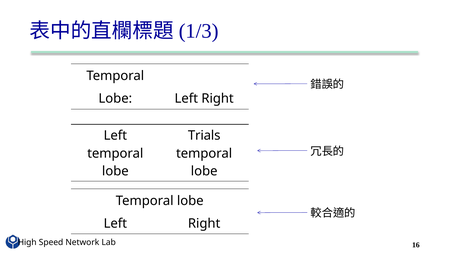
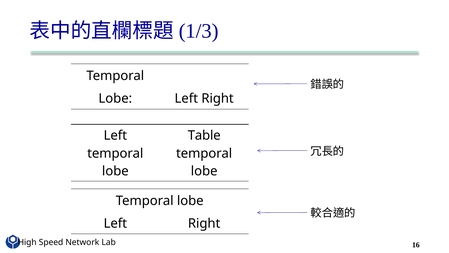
Trials: Trials -> Table
